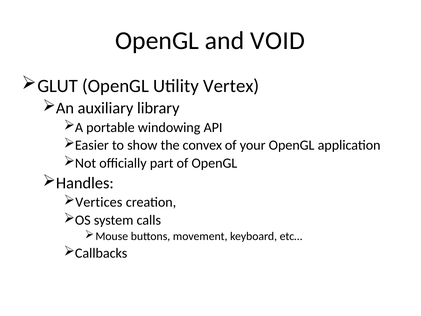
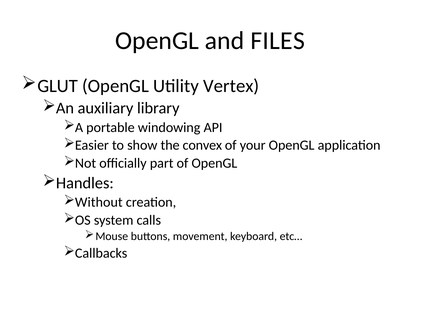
VOID: VOID -> FILES
Vertices: Vertices -> Without
